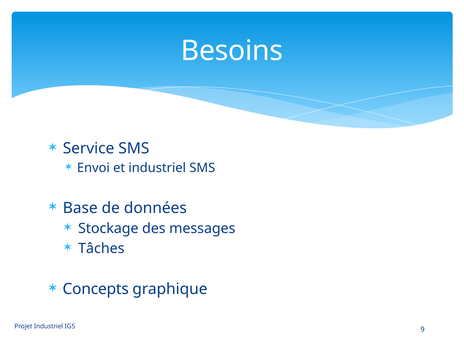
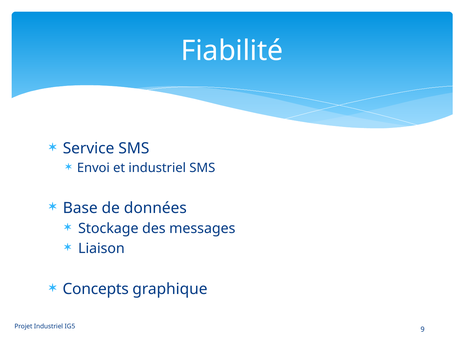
Besoins: Besoins -> Fiabilité
Tâches: Tâches -> Liaison
